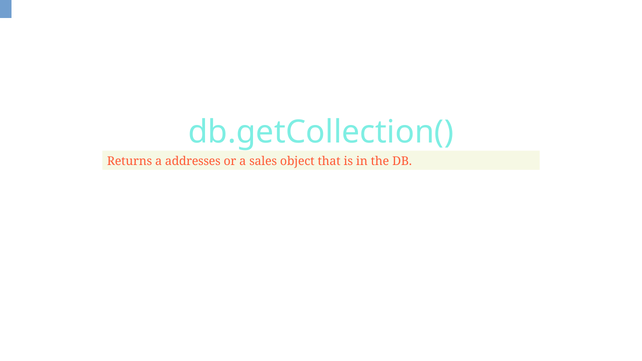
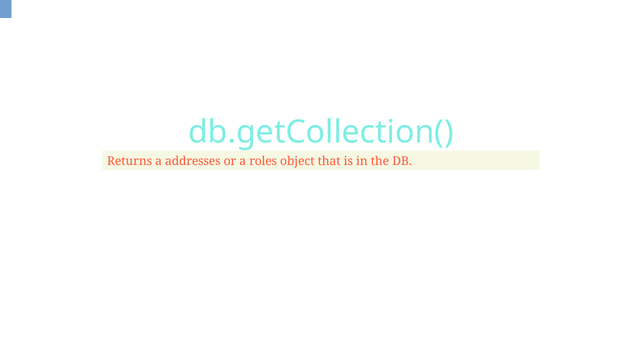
sales: sales -> roles
